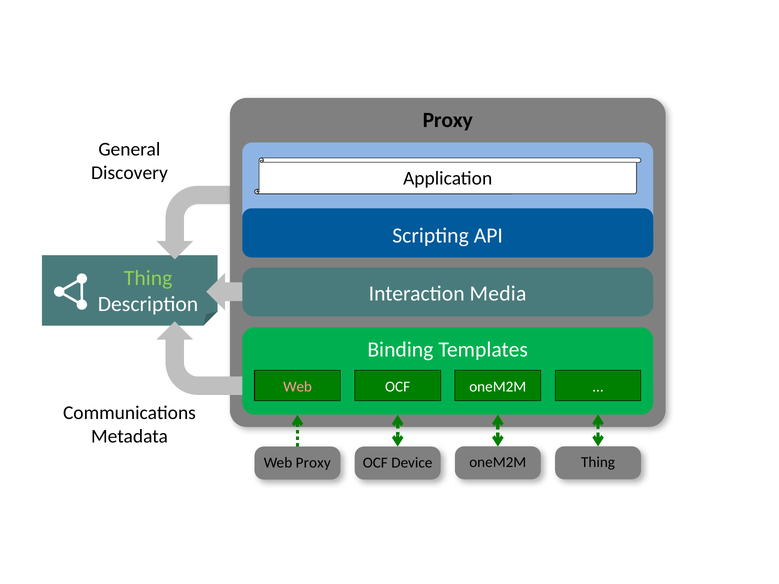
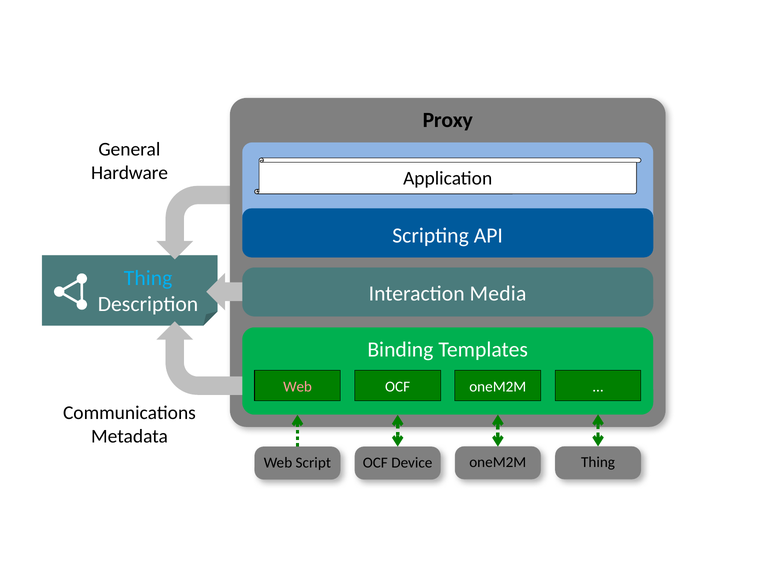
Discovery: Discovery -> Hardware
Thing at (148, 278) colour: light green -> light blue
Web Proxy: Proxy -> Script
